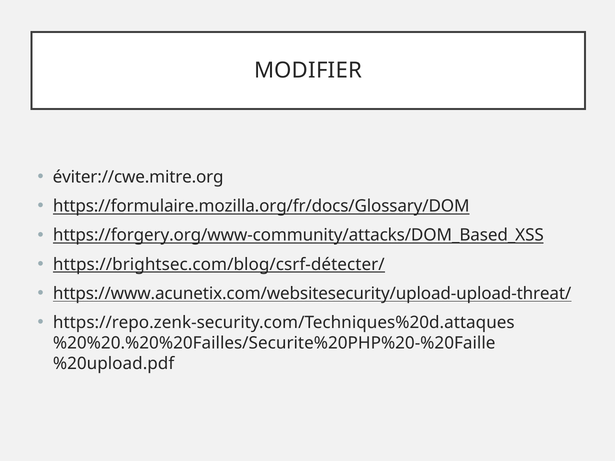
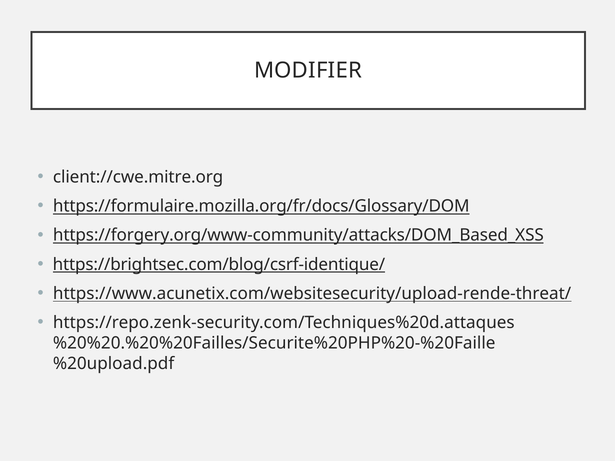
éviter://cwe.mitre.org: éviter://cwe.mitre.org -> client://cwe.mitre.org
https://brightsec.com/blog/csrf-détecter/: https://brightsec.com/blog/csrf-détecter/ -> https://brightsec.com/blog/csrf-identique/
https://www.acunetix.com/websitesecurity/upload-upload-threat/: https://www.acunetix.com/websitesecurity/upload-upload-threat/ -> https://www.acunetix.com/websitesecurity/upload-rende-threat/
